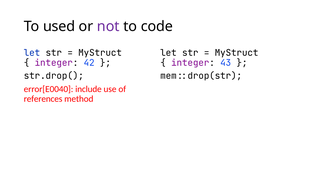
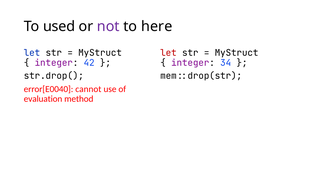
code: code -> here
let at (168, 53) colour: black -> red
43: 43 -> 34
include: include -> cannot
references: references -> evaluation
